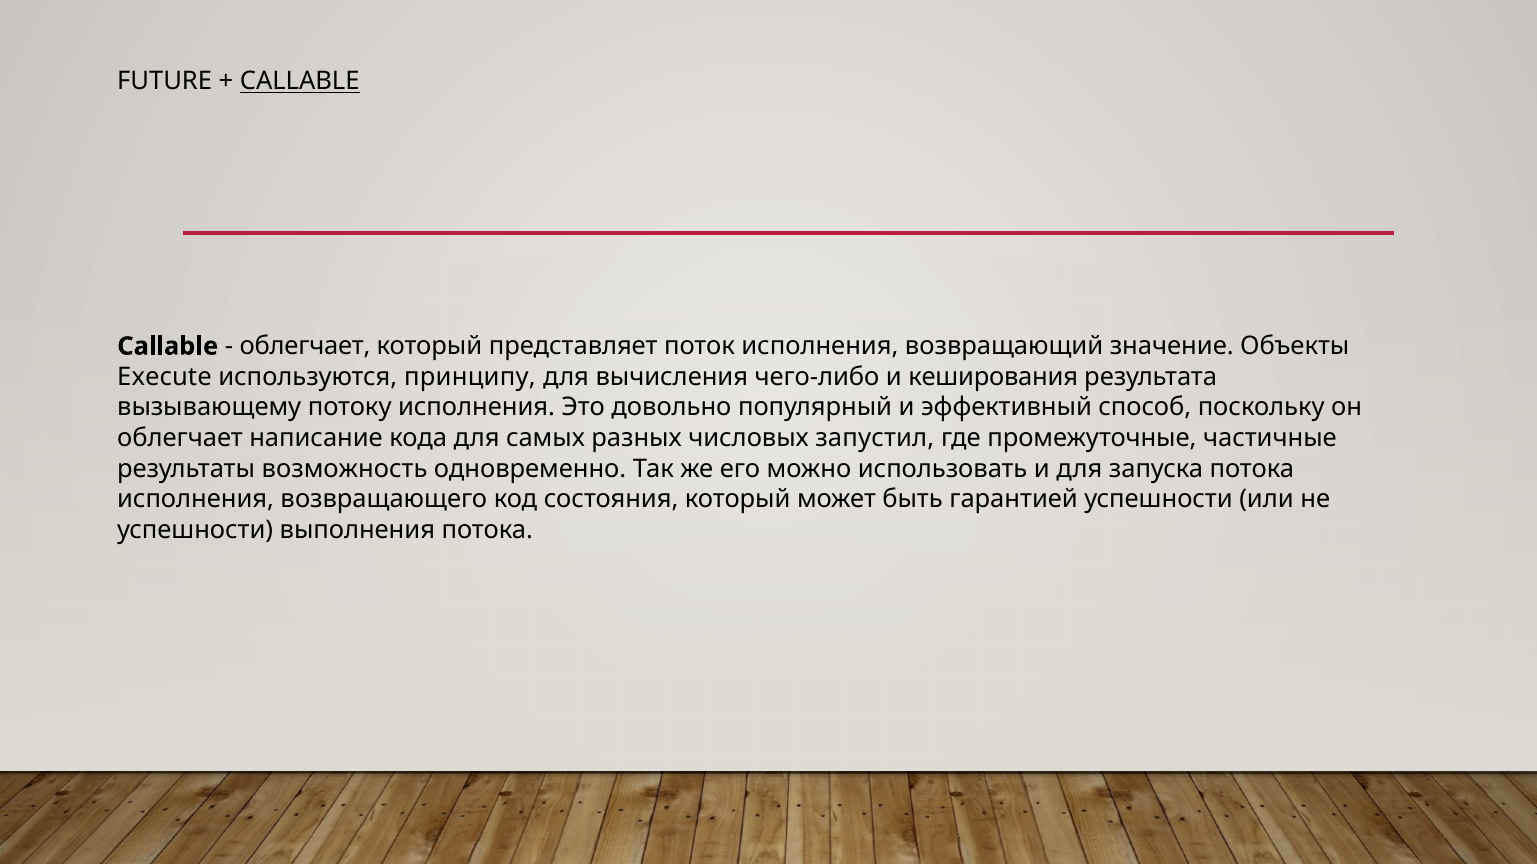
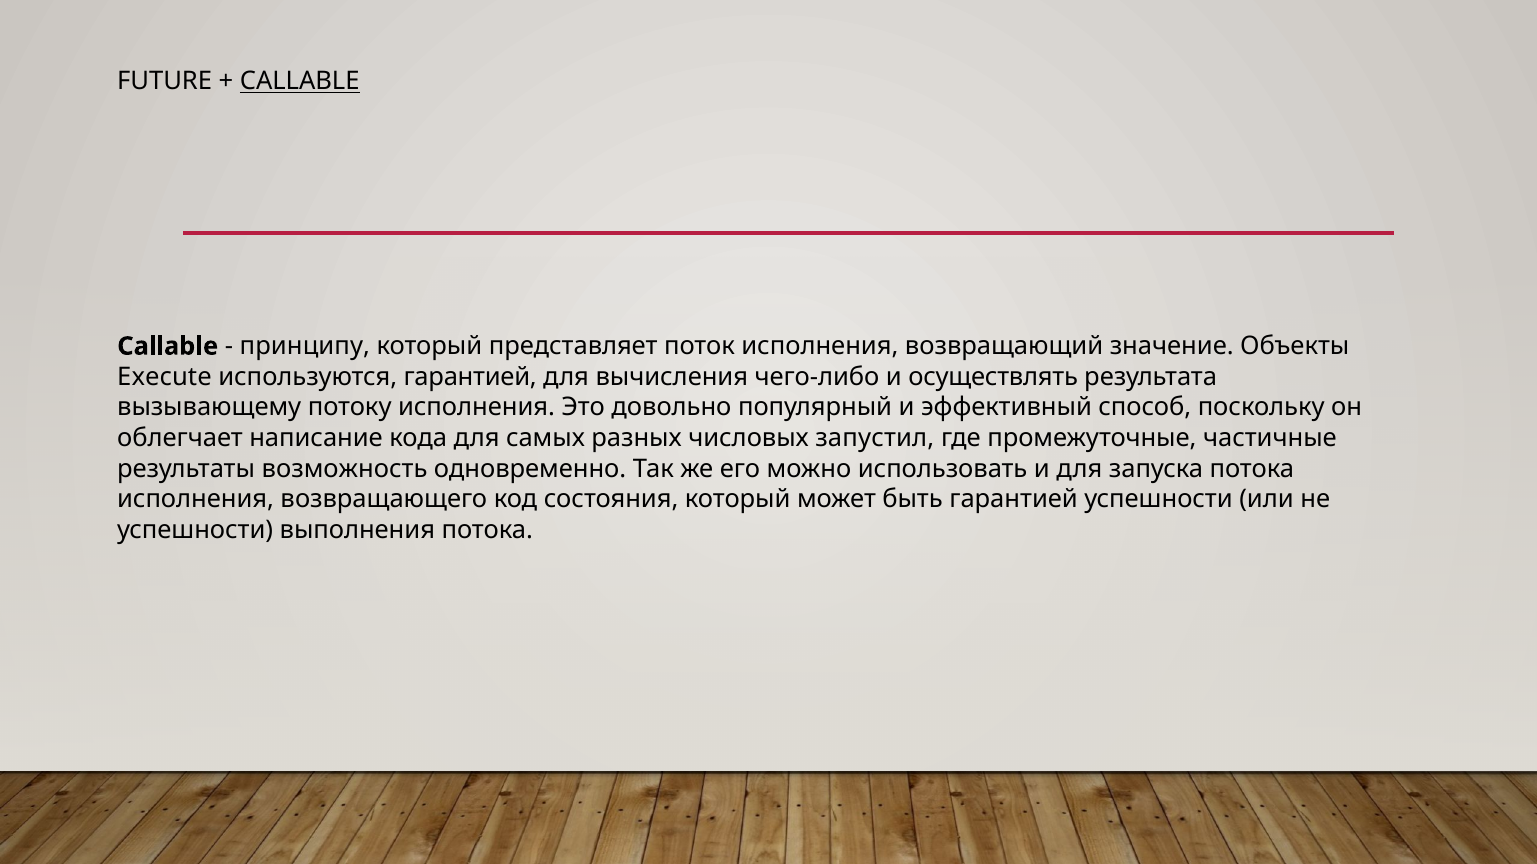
облегчает at (305, 346): облегчает -> принципу
используются принципу: принципу -> гарантией
кеширования: кеширования -> осуществлять
